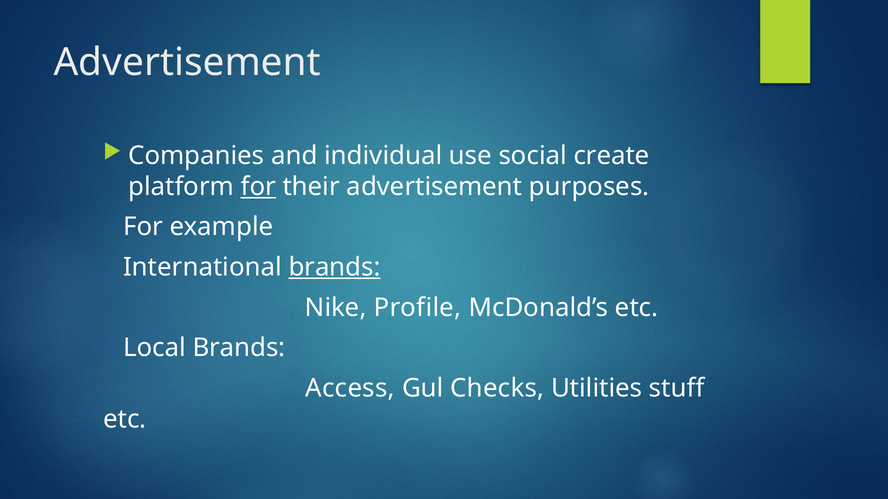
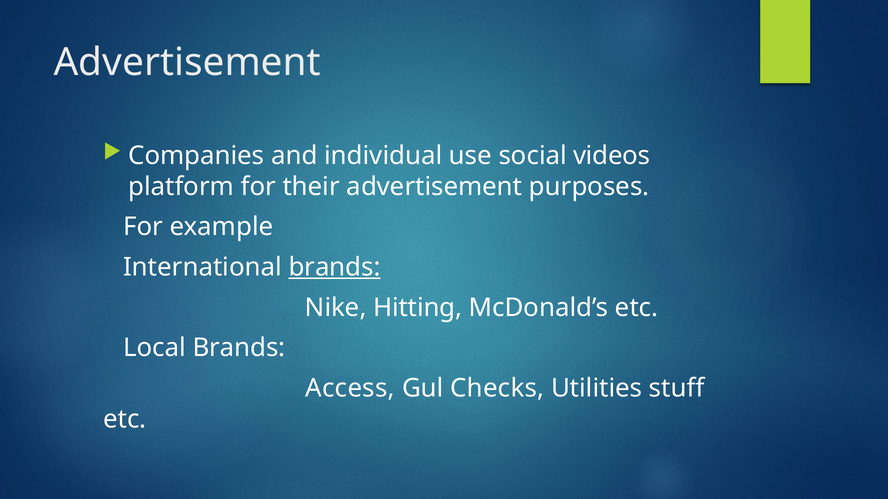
create: create -> videos
for at (258, 187) underline: present -> none
Profile: Profile -> Hitting
